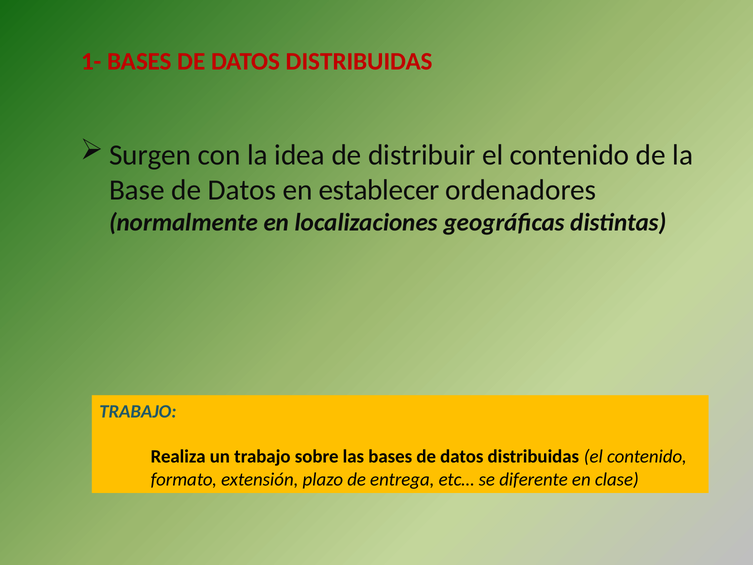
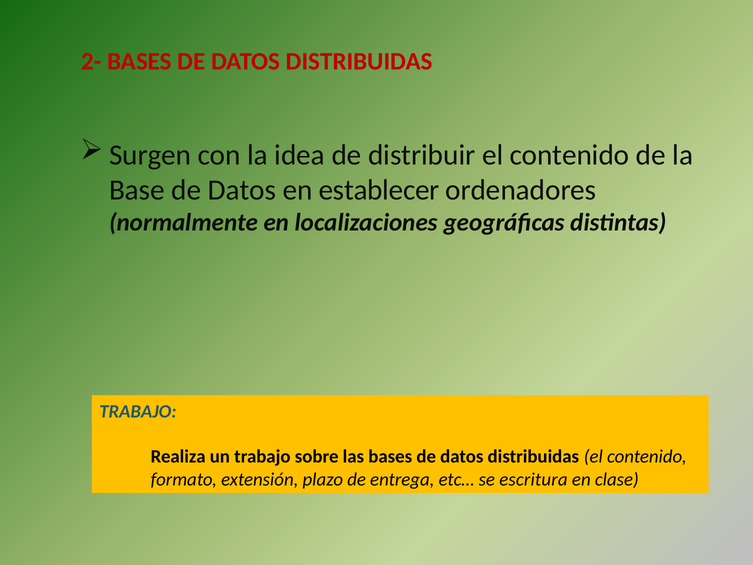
1-: 1- -> 2-
diferente: diferente -> escritura
